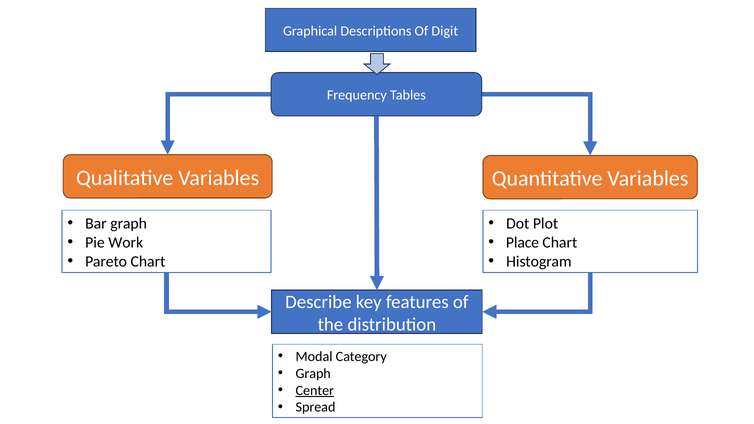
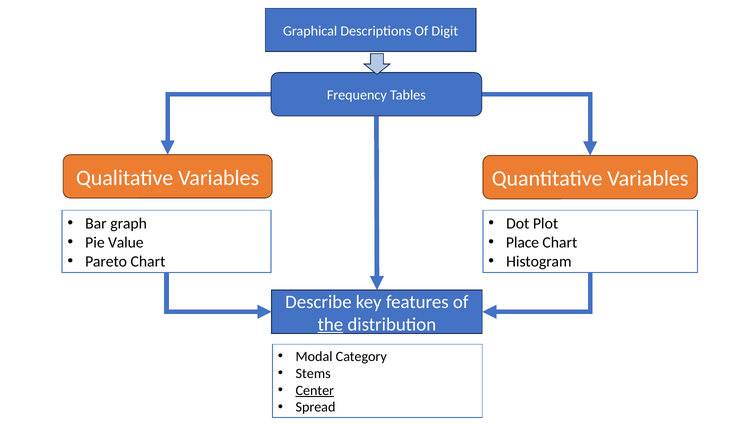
Work: Work -> Value
the underline: none -> present
Graph at (313, 374): Graph -> Stems
